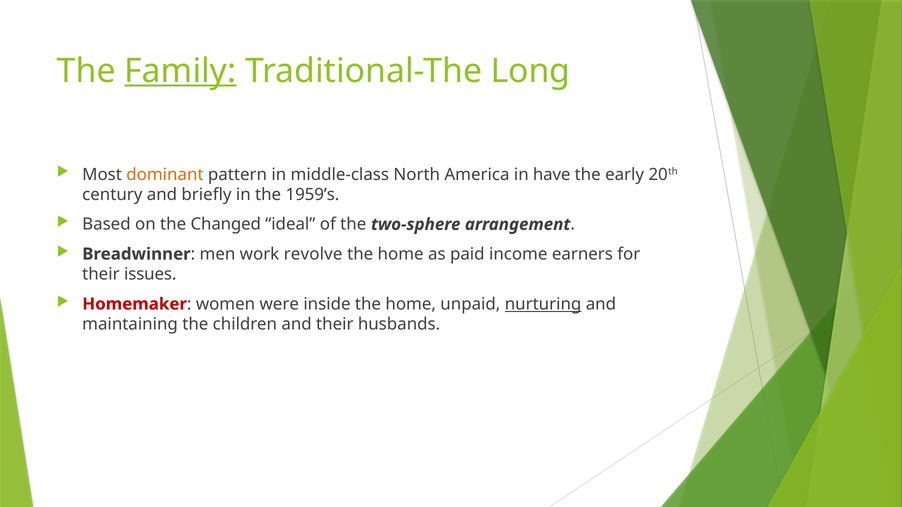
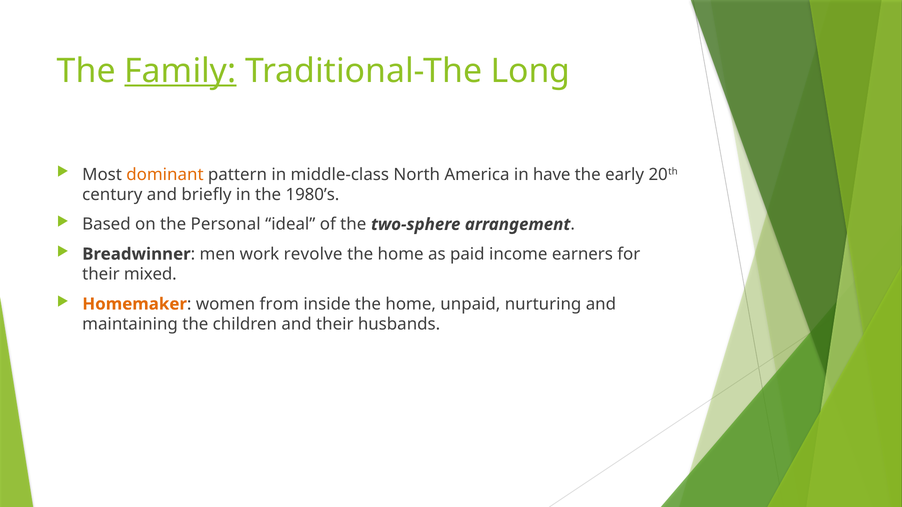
1959’s: 1959’s -> 1980’s
Changed: Changed -> Personal
issues: issues -> mixed
Homemaker colour: red -> orange
were: were -> from
nurturing underline: present -> none
